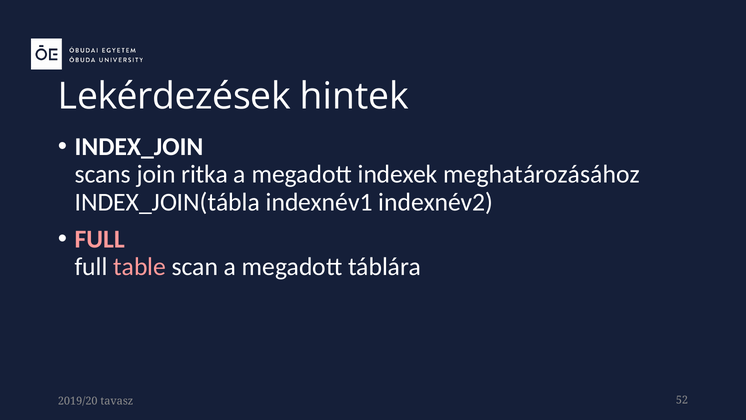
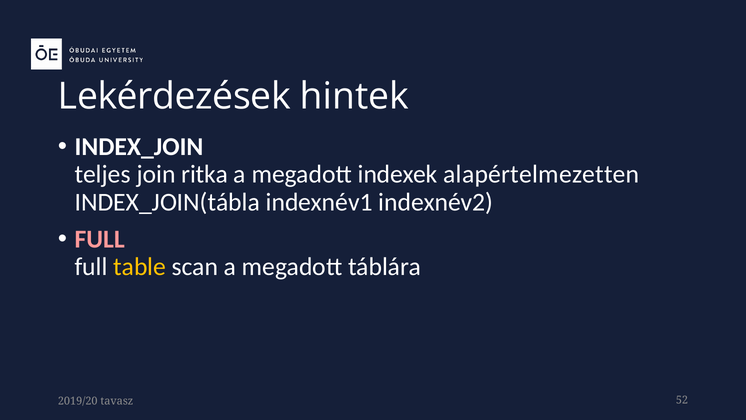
scans: scans -> teljes
meghatározásához: meghatározásához -> alapértelmezetten
table colour: pink -> yellow
